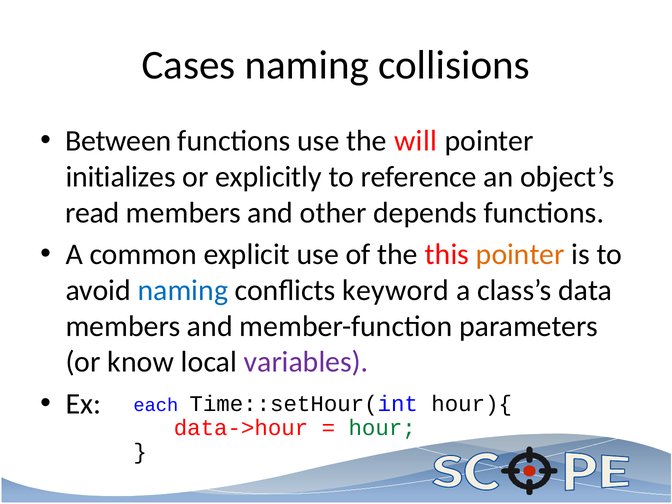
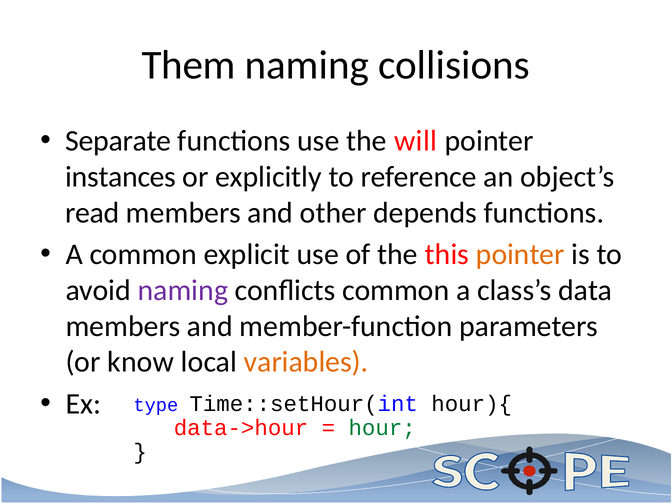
Cases: Cases -> Them
Between: Between -> Separate
initializes: initializes -> instances
naming at (183, 290) colour: blue -> purple
conflicts keyword: keyword -> common
variables colour: purple -> orange
each: each -> type
